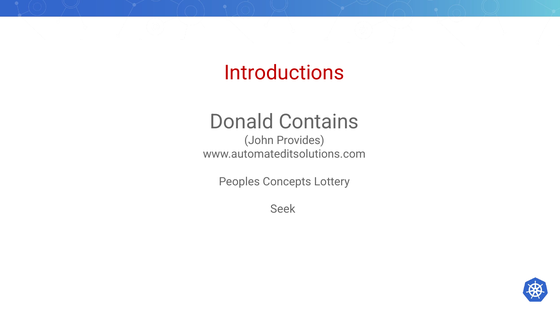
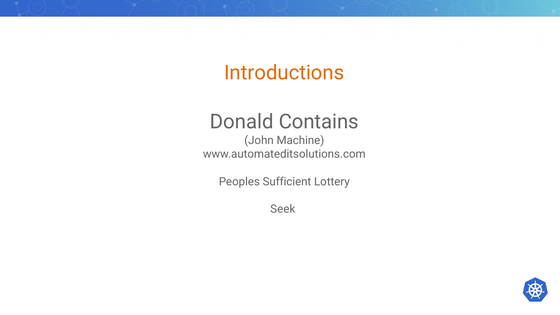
Introductions colour: red -> orange
Provides: Provides -> Machine
Concepts: Concepts -> Sufficient
